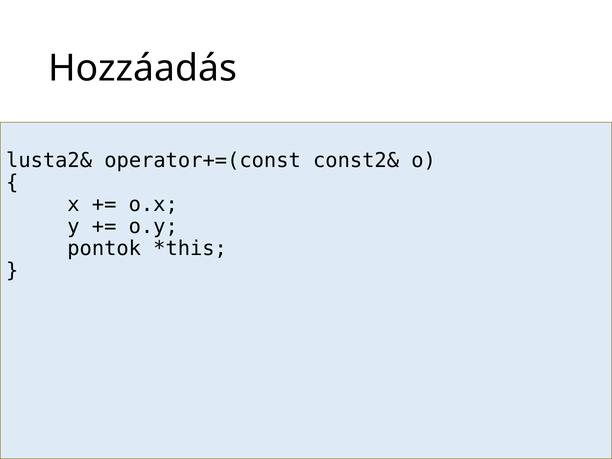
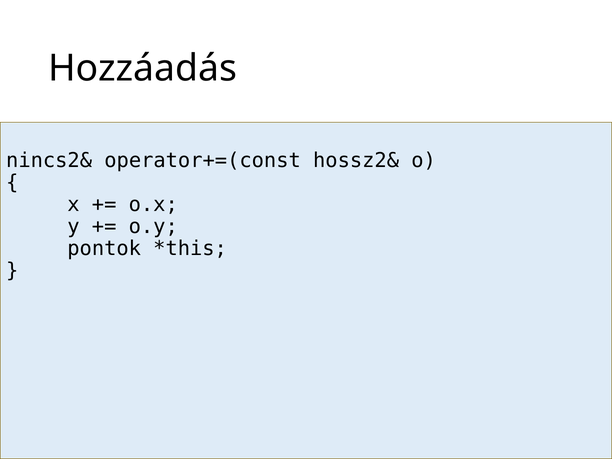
lusta2&: lusta2& -> nincs2&
const2&: const2& -> hossz2&
